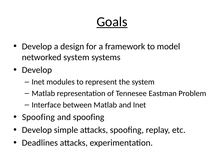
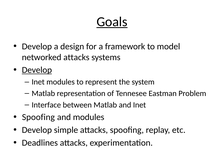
networked system: system -> attacks
Develop at (37, 70) underline: none -> present
and spoofing: spoofing -> modules
